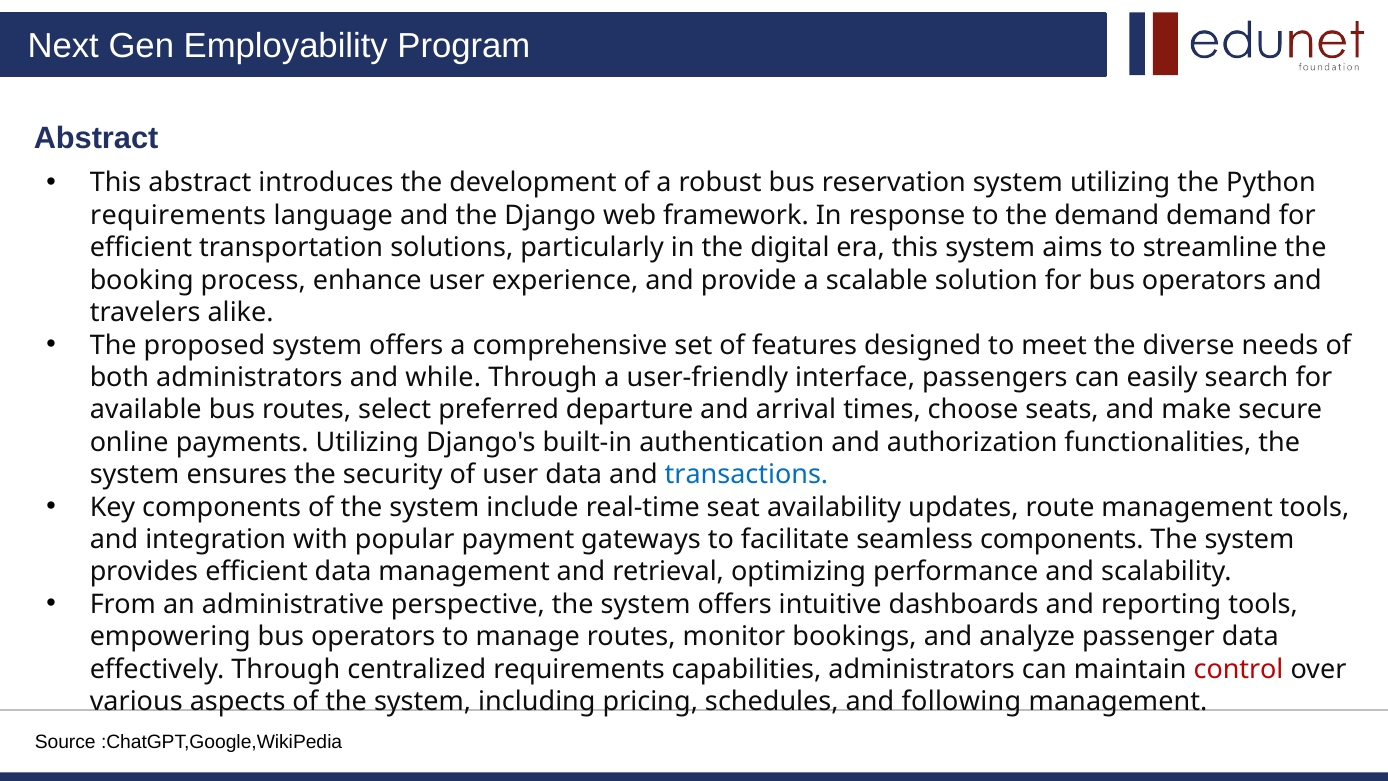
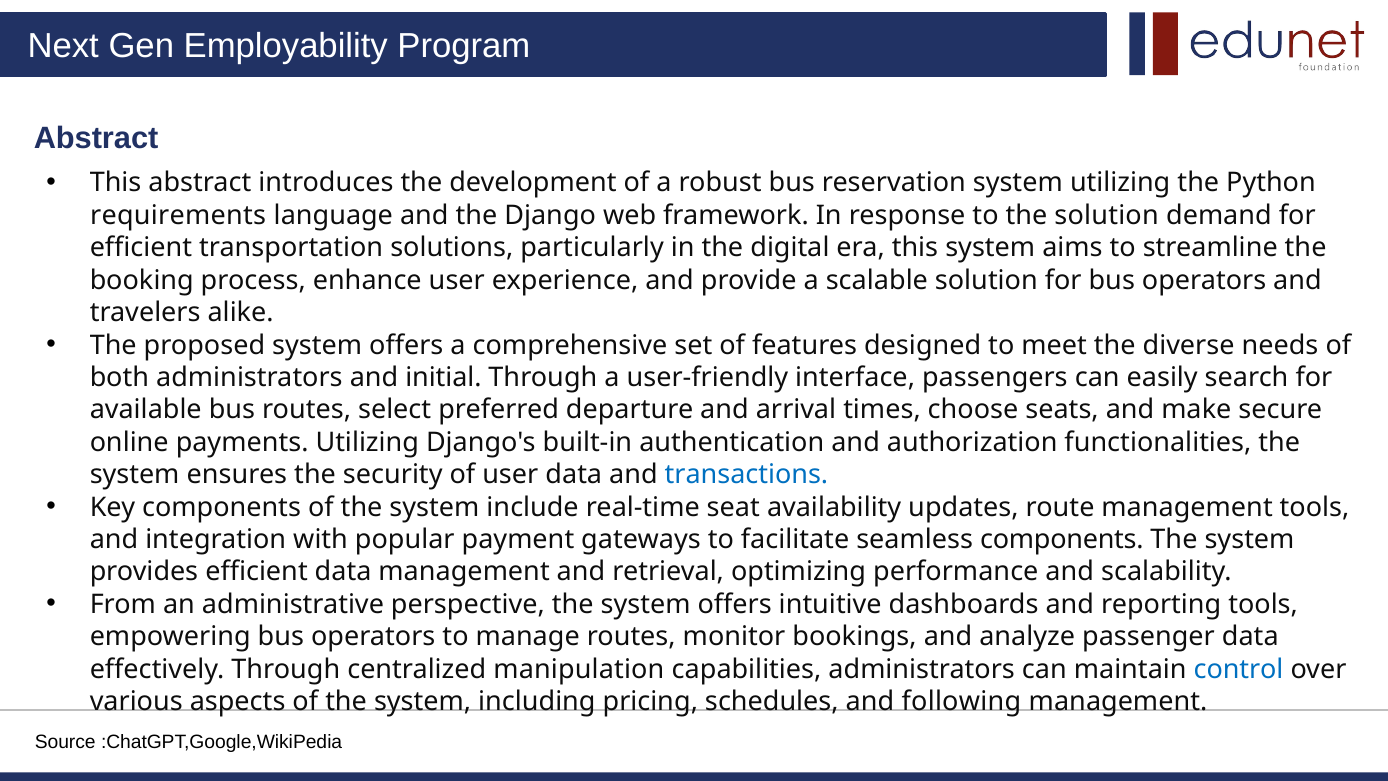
the demand: demand -> solution
while: while -> initial
centralized requirements: requirements -> manipulation
control colour: red -> blue
